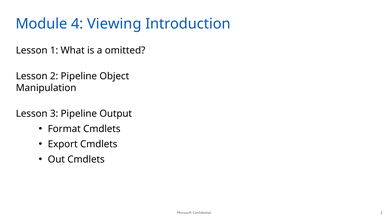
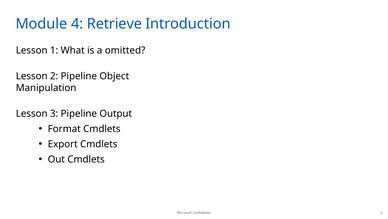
Viewing: Viewing -> Retrieve
